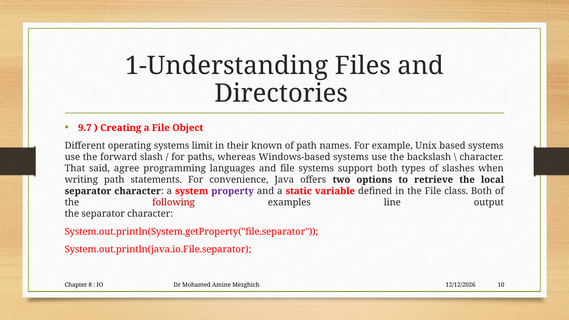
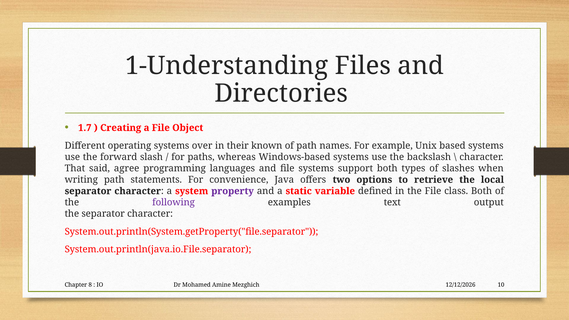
9.7: 9.7 -> 1.7
limit: limit -> over
following colour: red -> purple
line: line -> text
